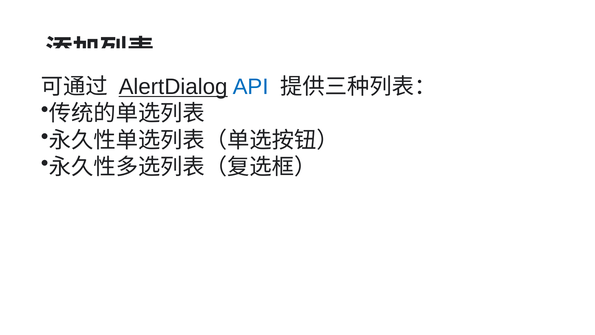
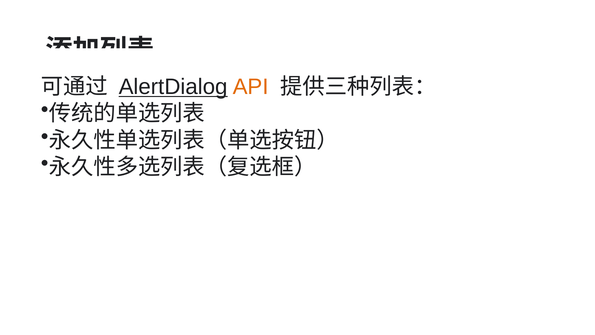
API colour: blue -> orange
